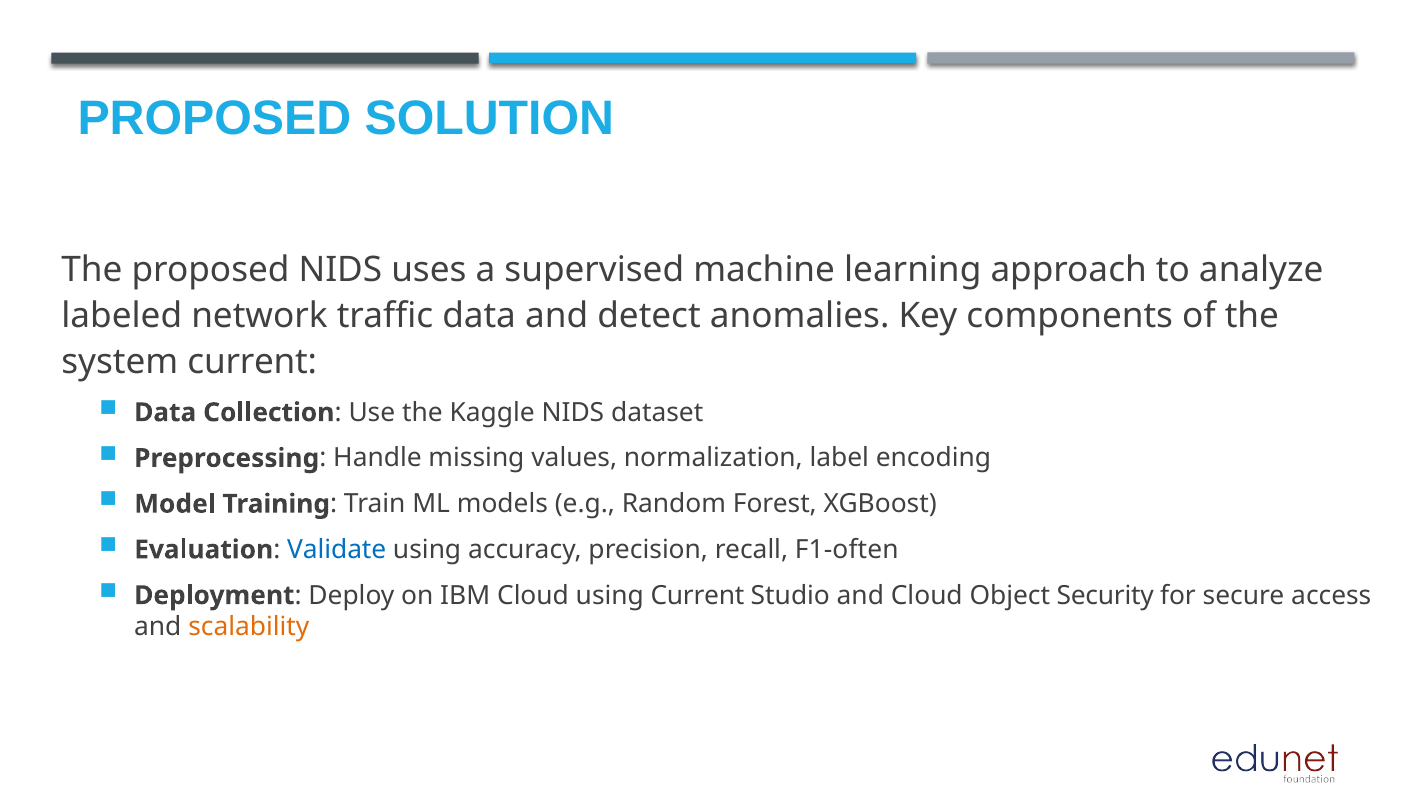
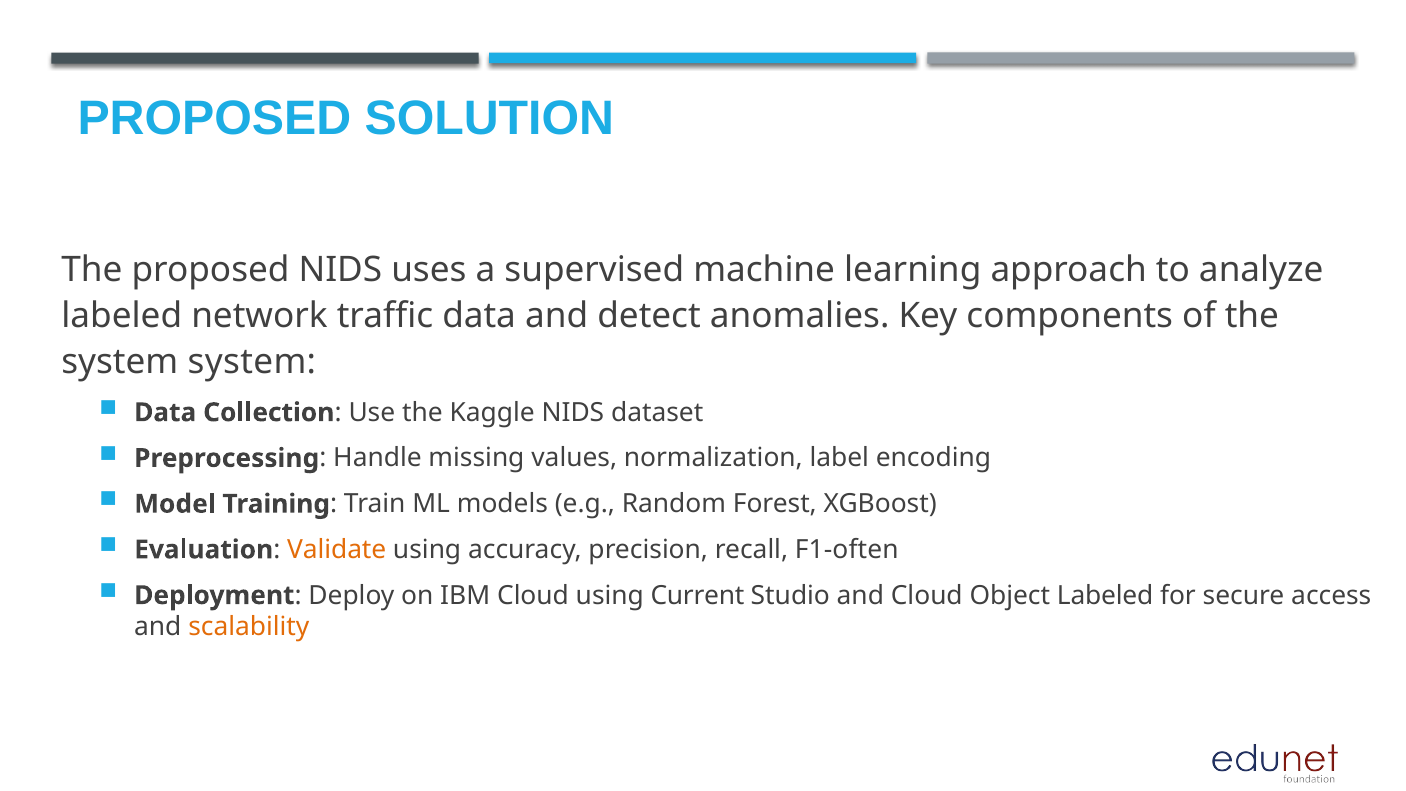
system current: current -> system
Validate colour: blue -> orange
Object Security: Security -> Labeled
